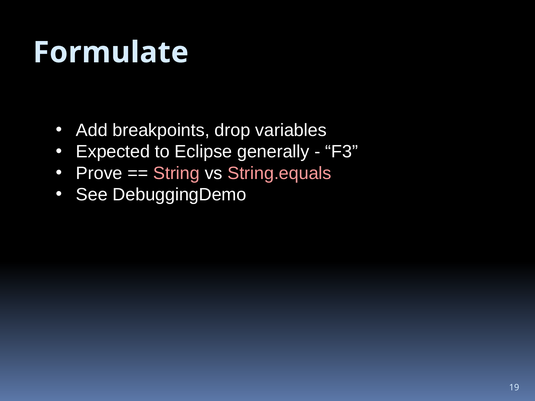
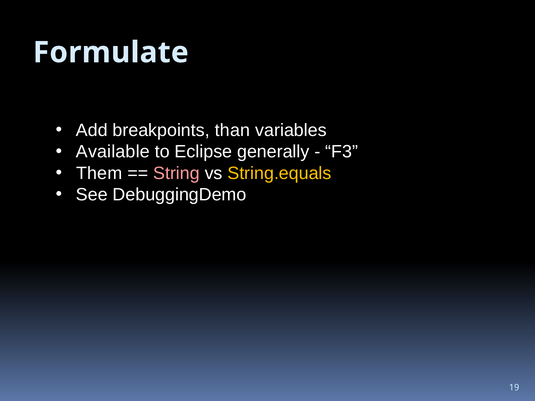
drop: drop -> than
Expected: Expected -> Available
Prove: Prove -> Them
String.equals colour: pink -> yellow
